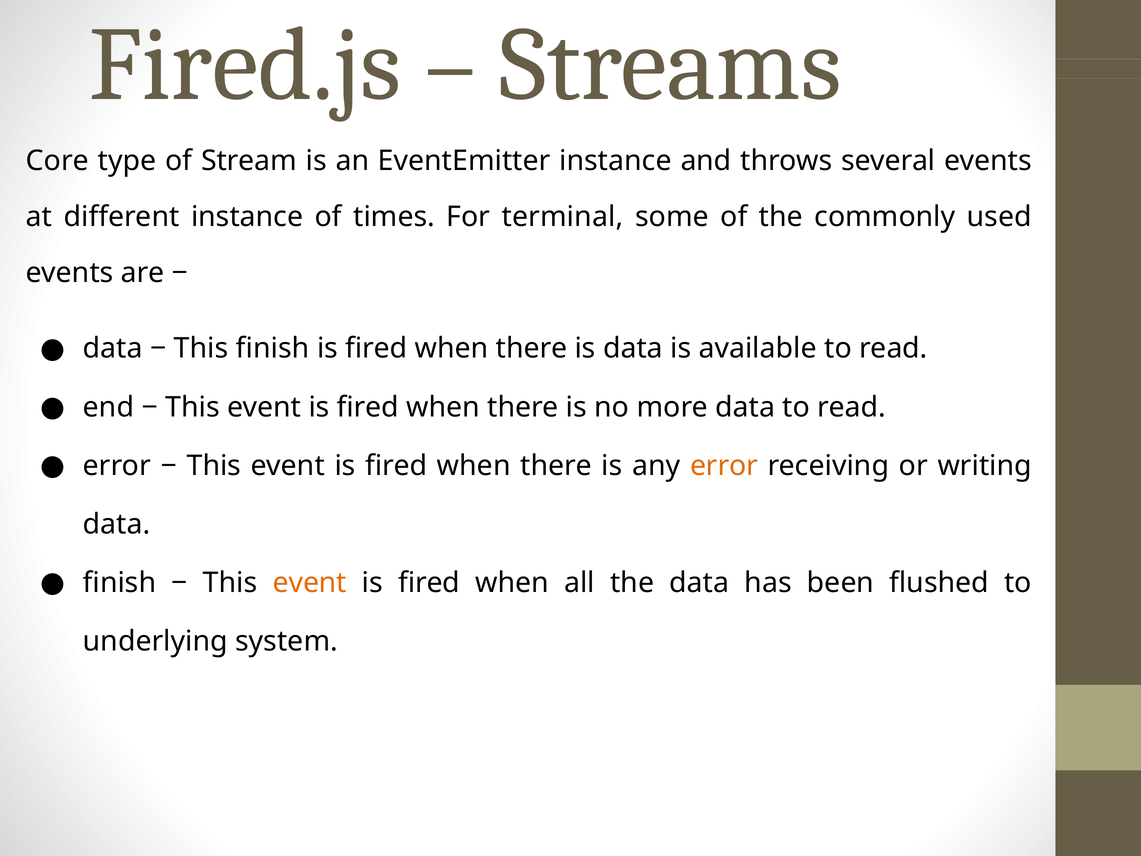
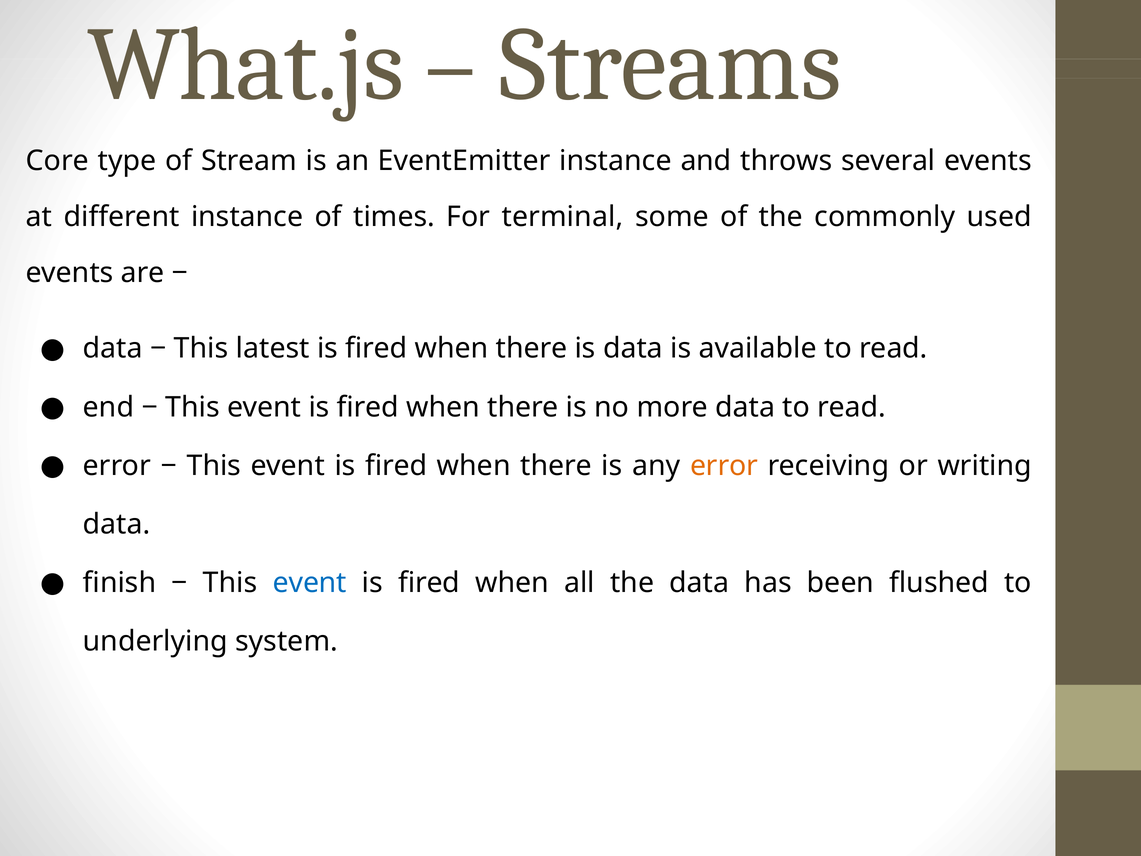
Fired.js: Fired.js -> What.js
This finish: finish -> latest
event at (310, 583) colour: orange -> blue
